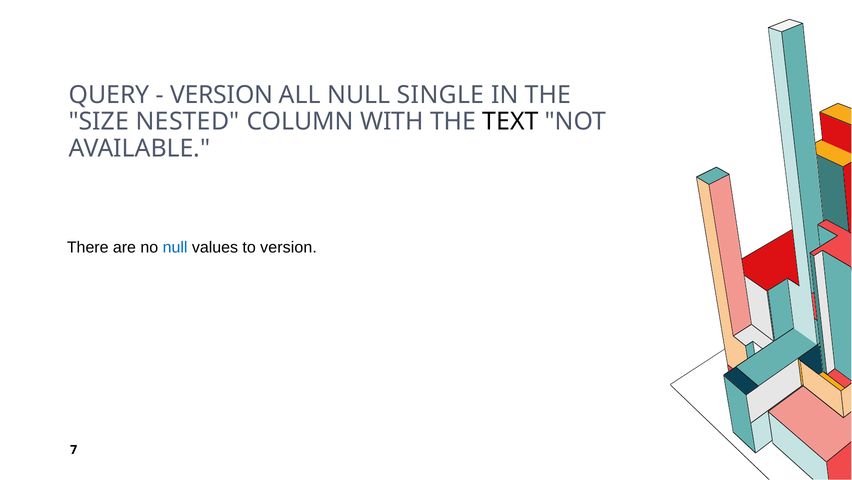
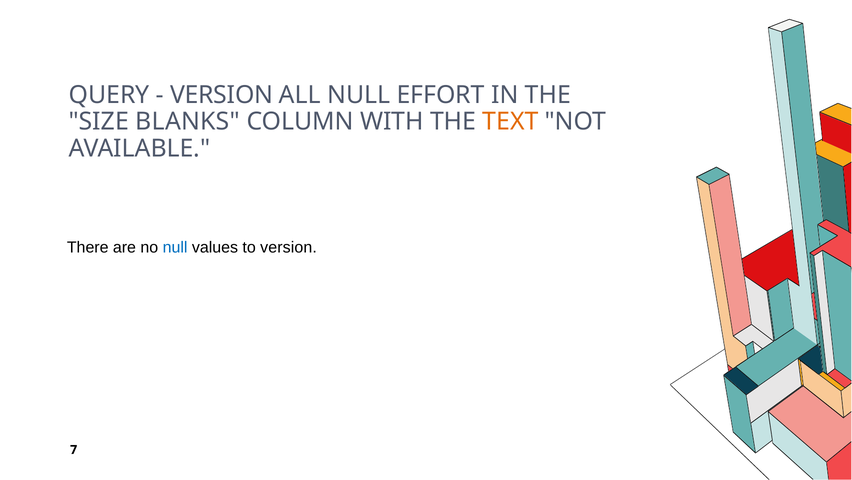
SINGLE: SINGLE -> EFFORT
NESTED: NESTED -> BLANKS
TEXT colour: black -> orange
